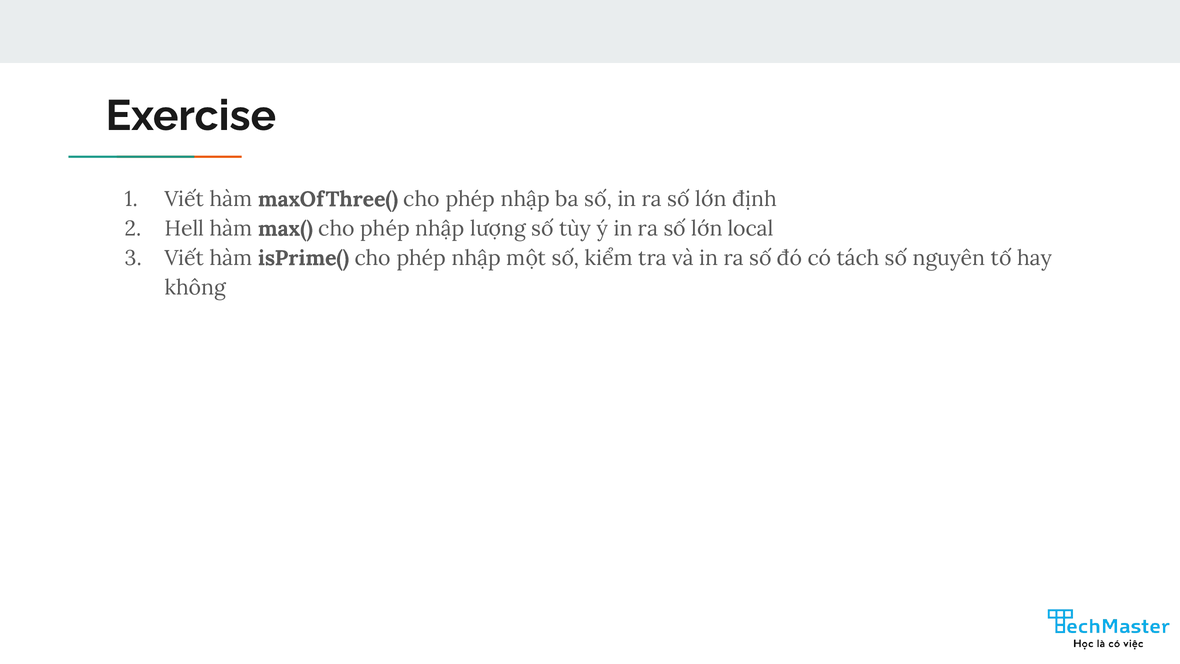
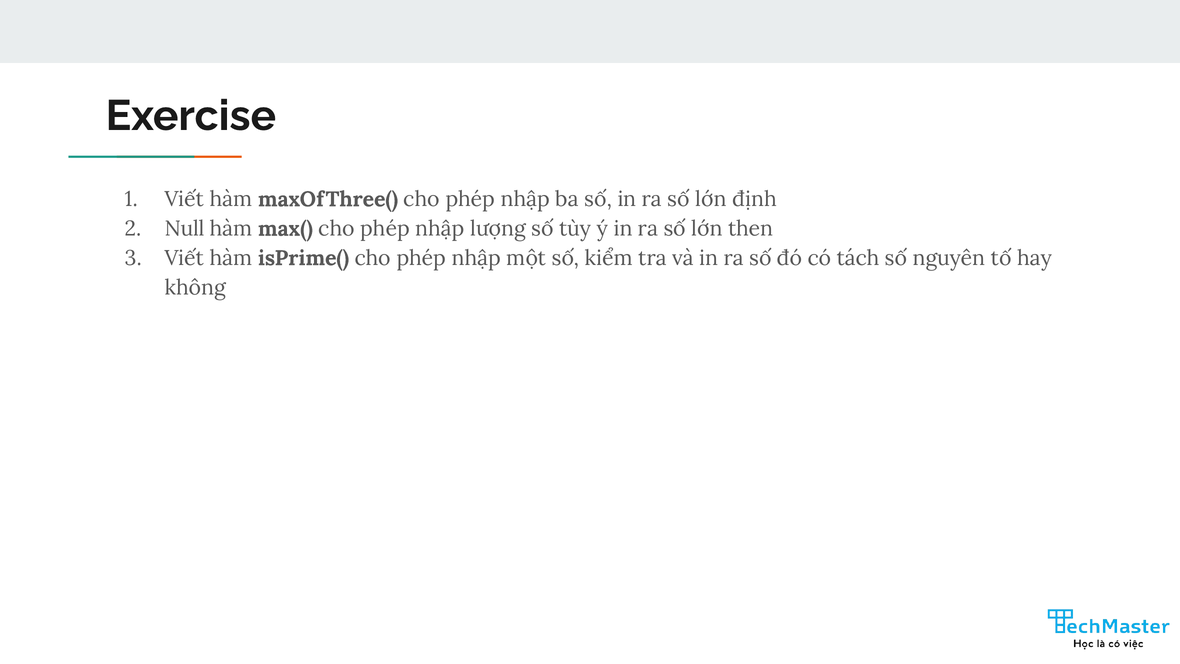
Hell: Hell -> Null
local: local -> then
